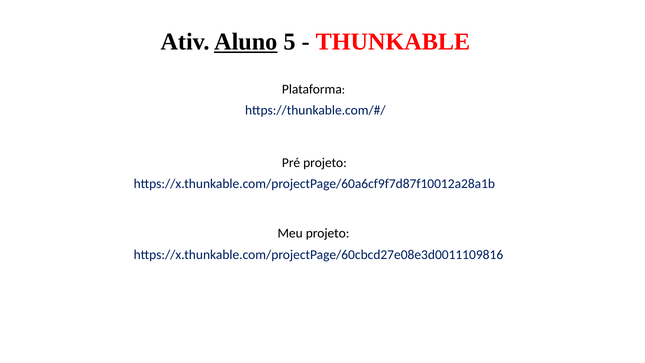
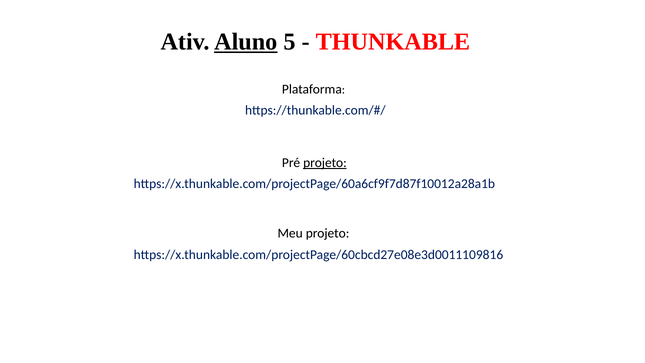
projeto at (325, 162) underline: none -> present
